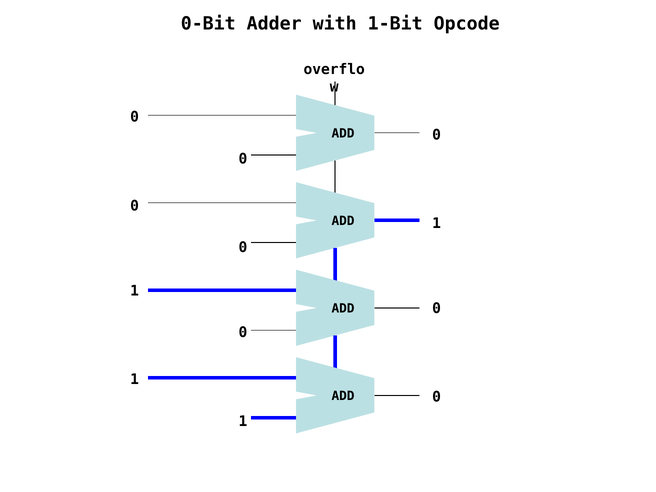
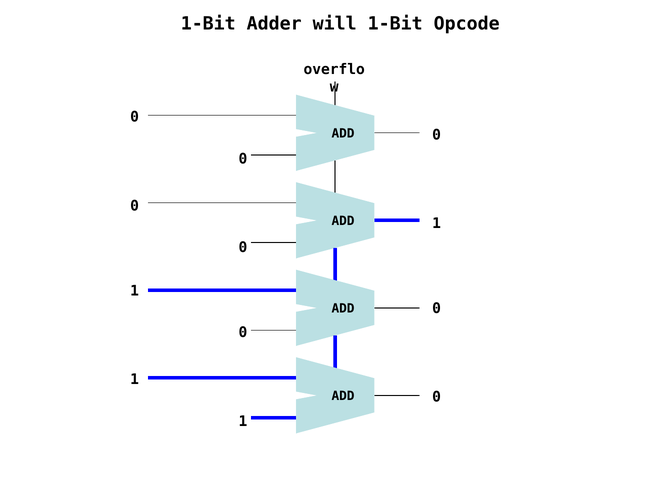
0-Bit at (208, 24): 0-Bit -> 1-Bit
with: with -> will
